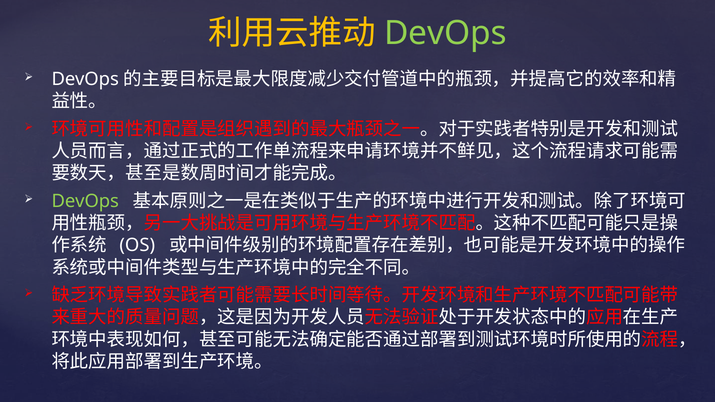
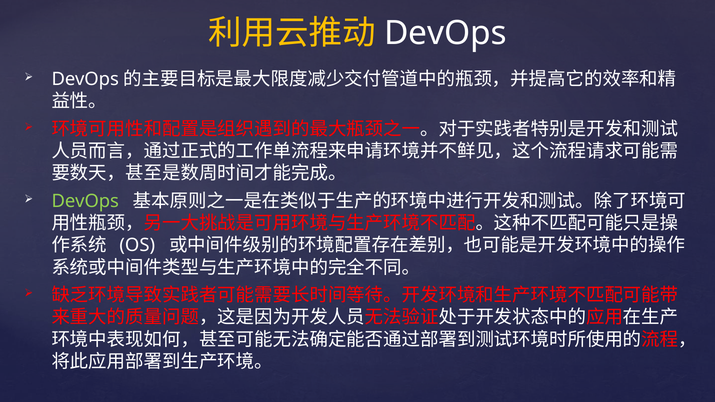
DevOps at (445, 33) colour: light green -> white
